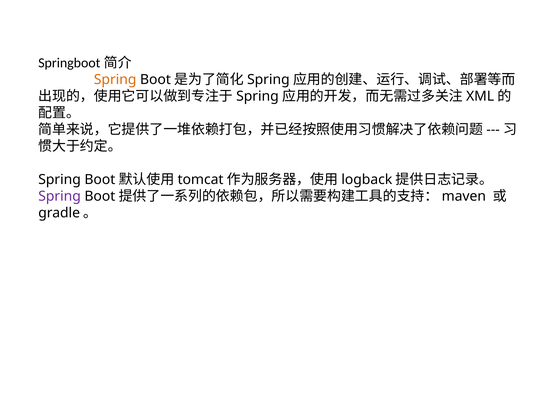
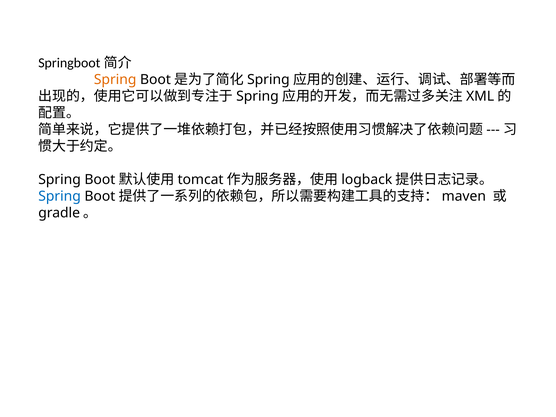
Spring at (60, 196) colour: purple -> blue
